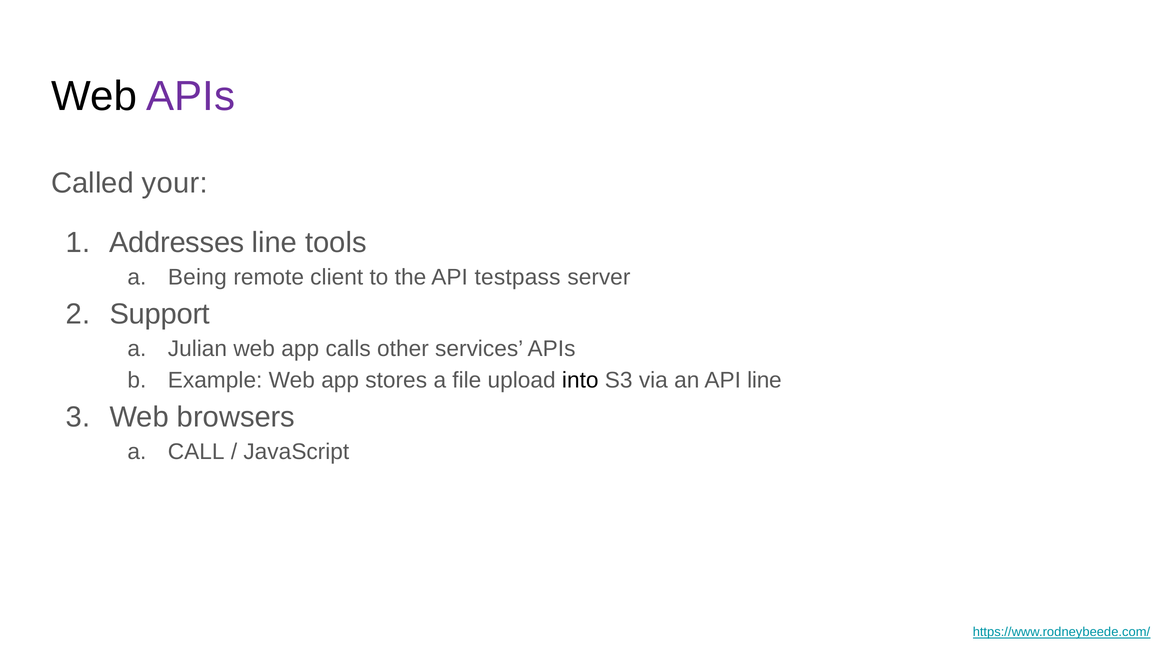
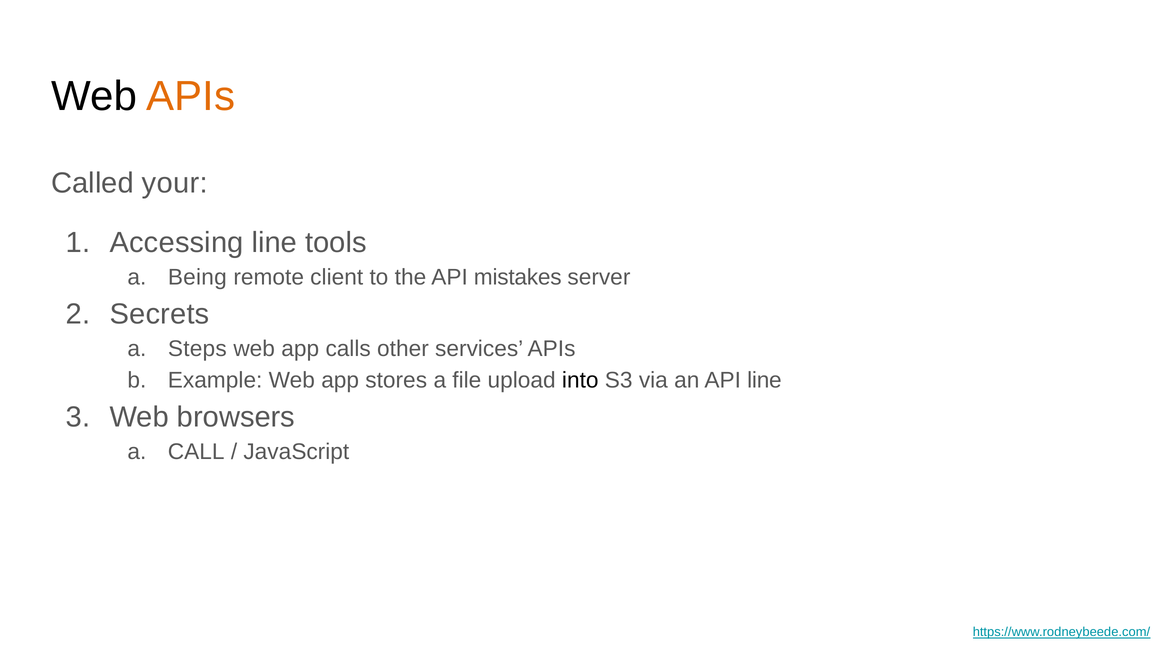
APIs at (191, 97) colour: purple -> orange
Addresses: Addresses -> Accessing
testpass: testpass -> mistakes
Support: Support -> Secrets
Julian: Julian -> Steps
